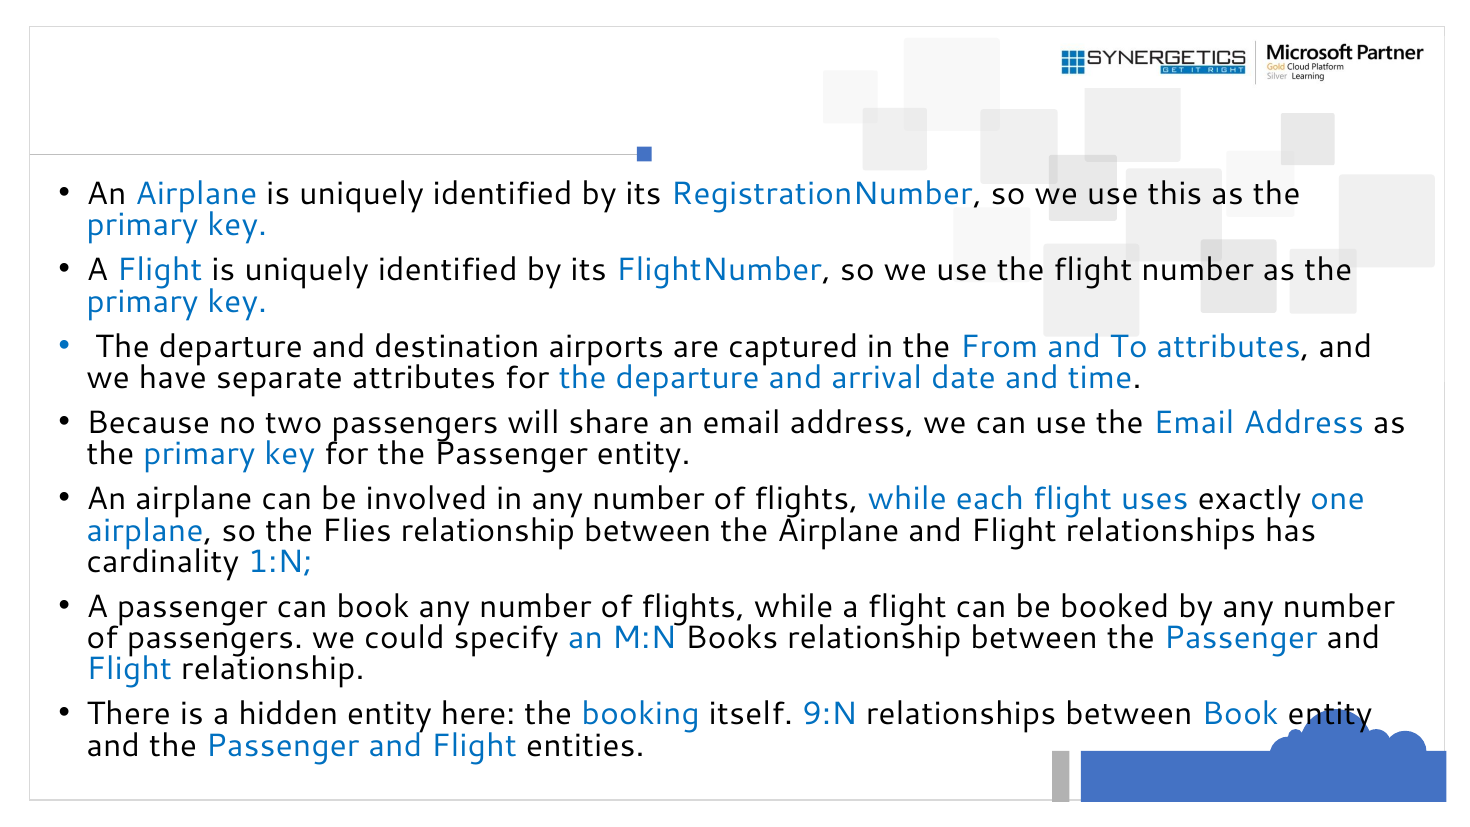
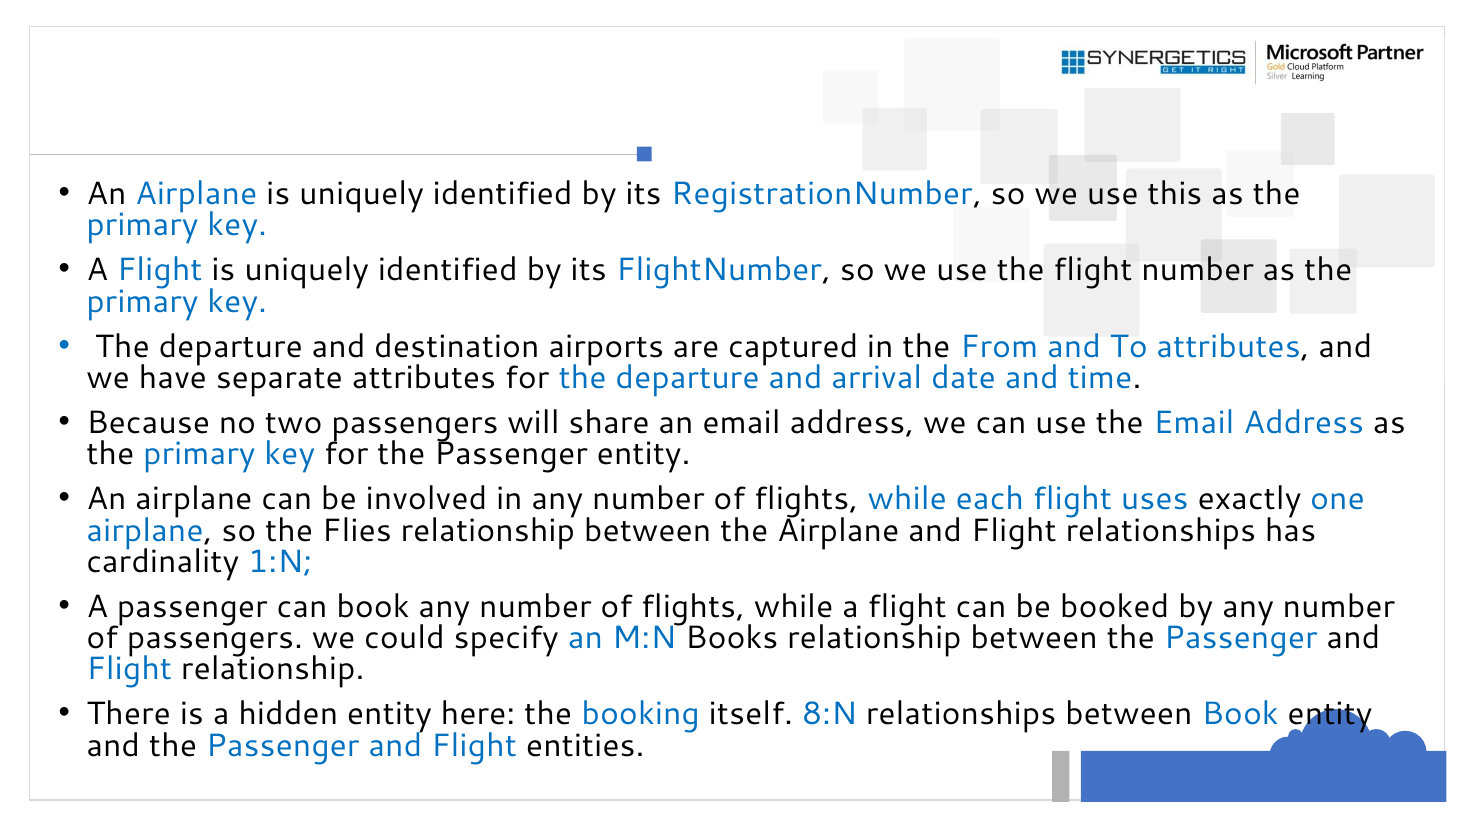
9:N: 9:N -> 8:N
